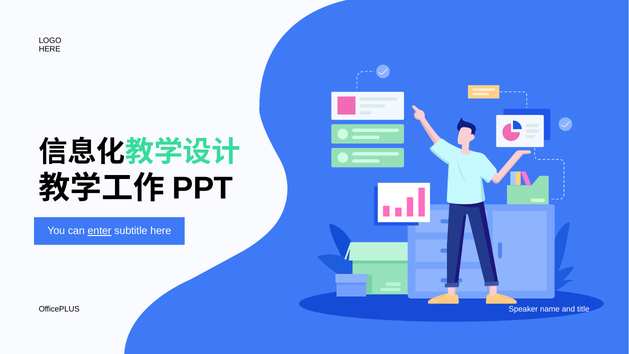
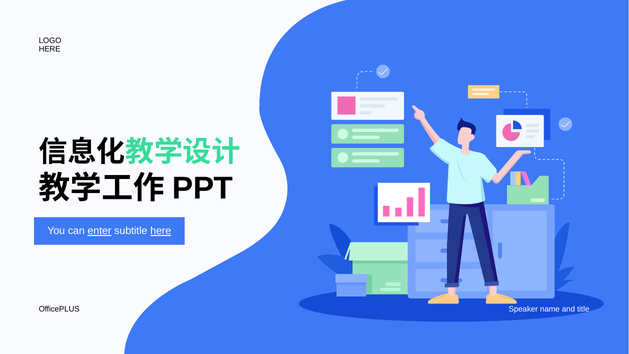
here at (161, 231) underline: none -> present
